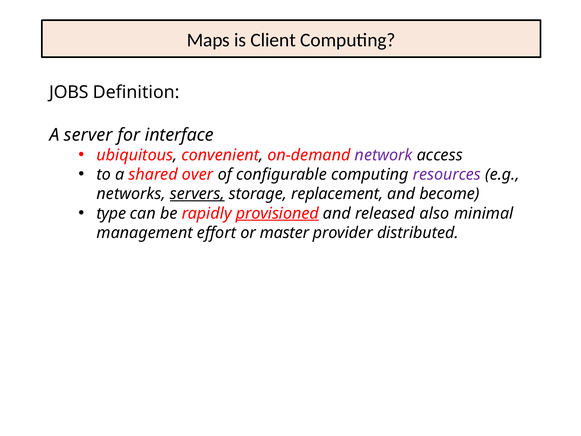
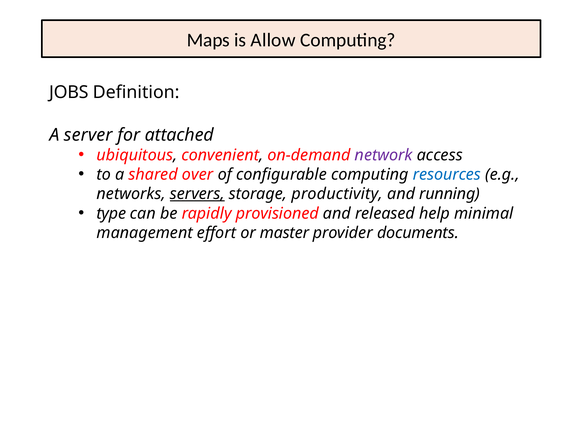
Client: Client -> Allow
interface: interface -> attached
resources colour: purple -> blue
replacement: replacement -> productivity
become: become -> running
provisioned underline: present -> none
also: also -> help
distributed: distributed -> documents
